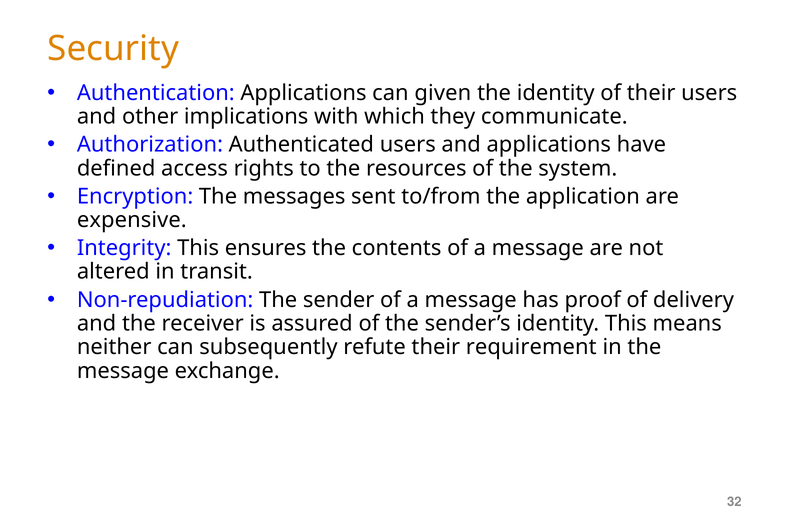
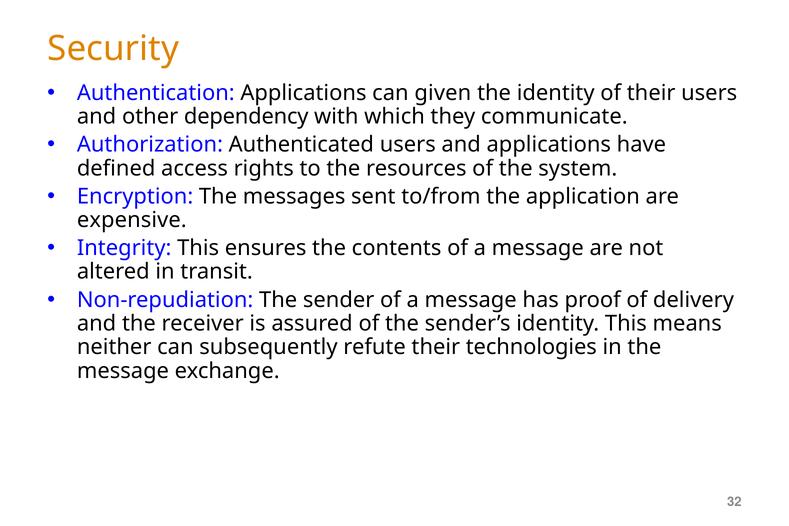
implications: implications -> dependency
requirement: requirement -> technologies
